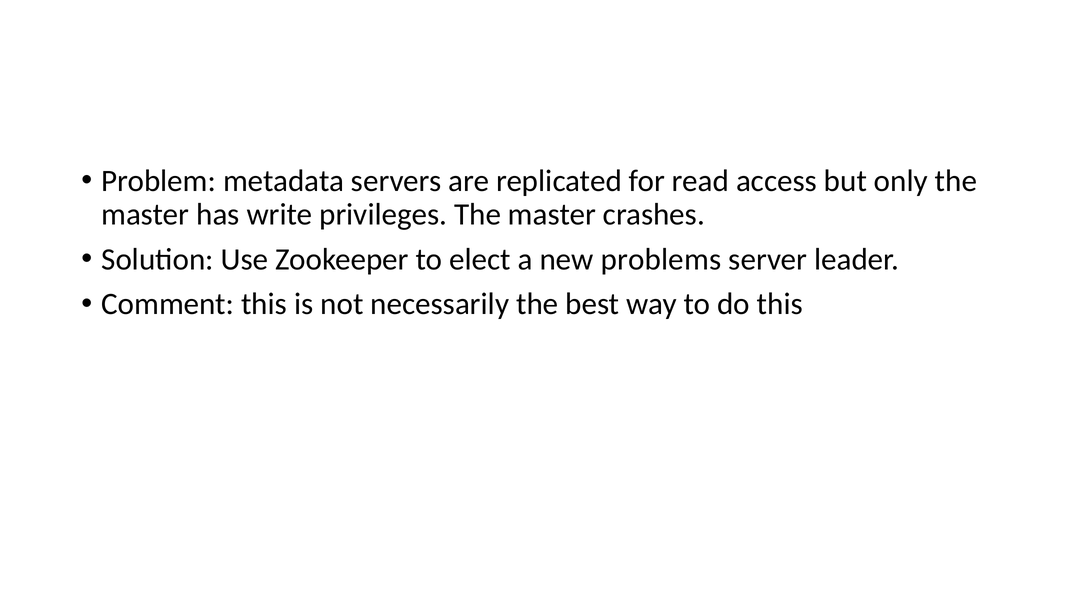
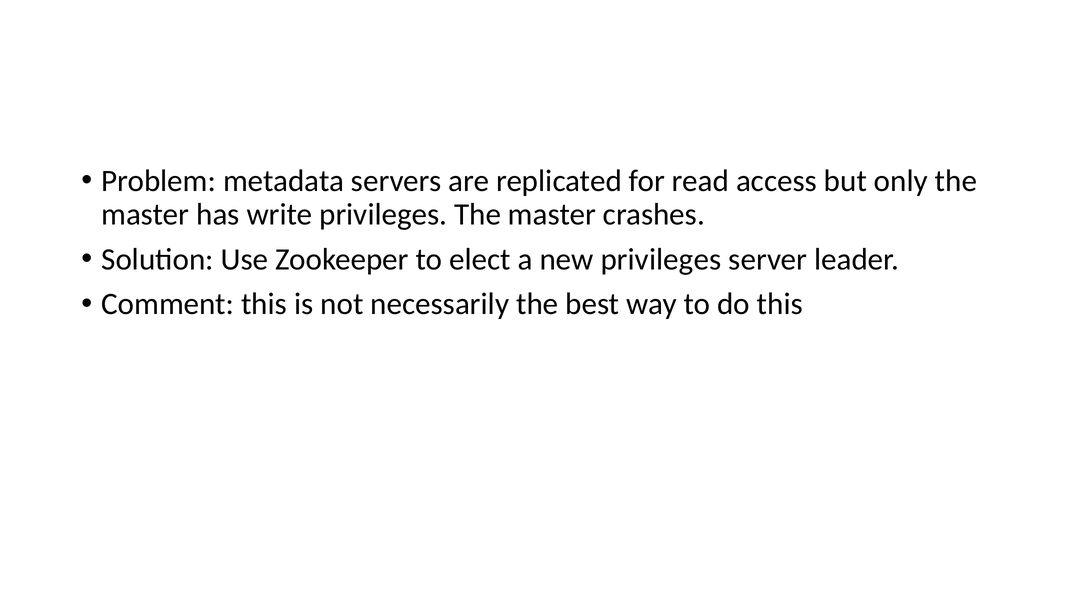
new problems: problems -> privileges
